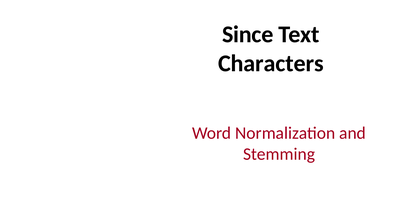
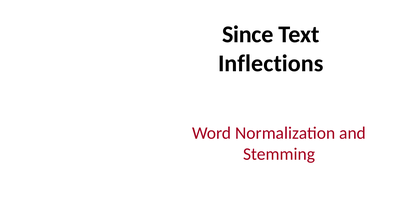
Characters: Characters -> Inflections
